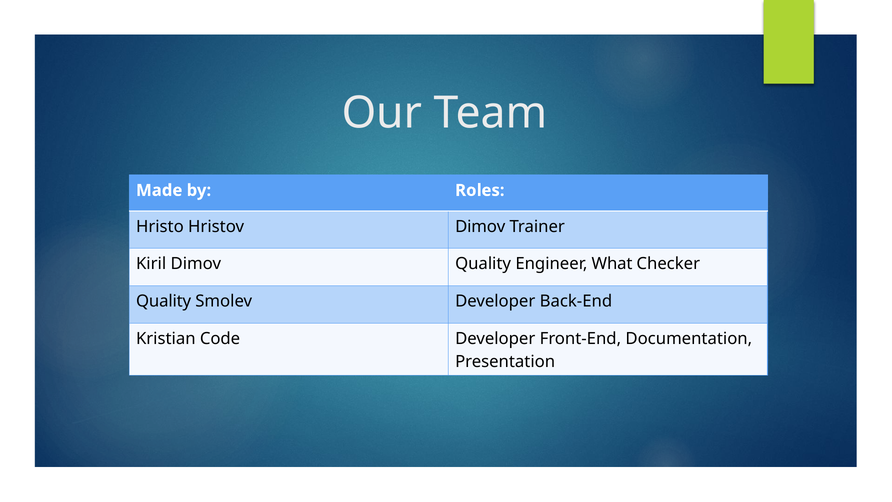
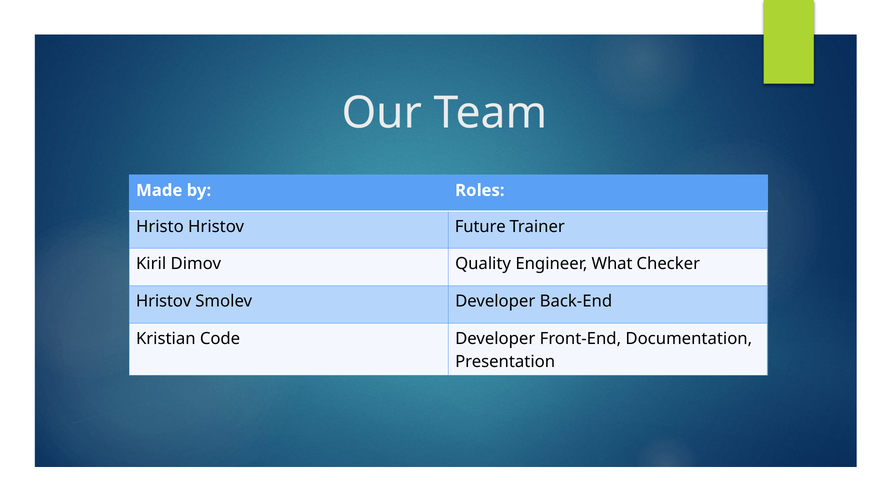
Hristov Dimov: Dimov -> Future
Quality at (164, 301): Quality -> Hristov
